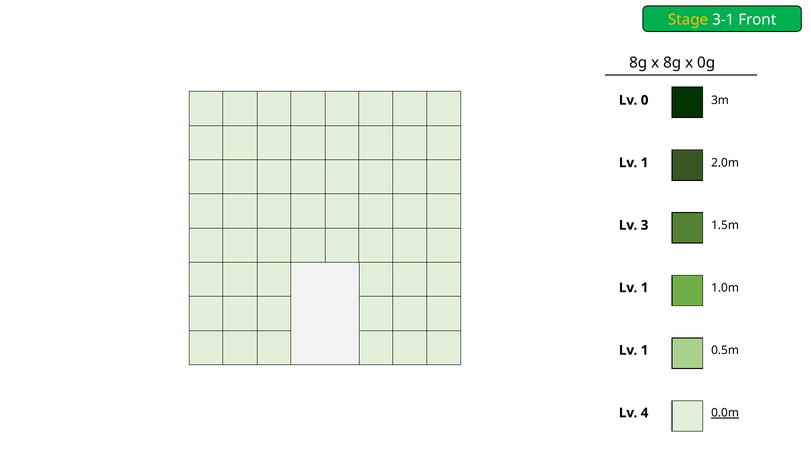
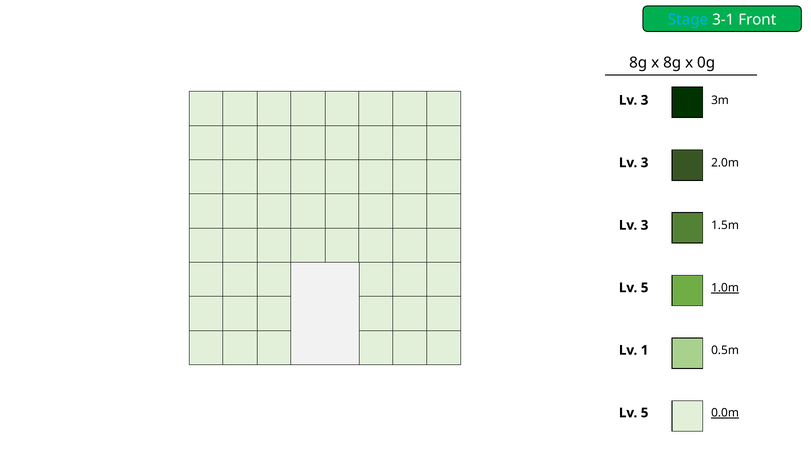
Stage colour: yellow -> light blue
0 at (645, 100): 0 -> 3
1 at (645, 163): 1 -> 3
1.0m underline: none -> present
1 at (645, 288): 1 -> 5
4 at (645, 413): 4 -> 5
